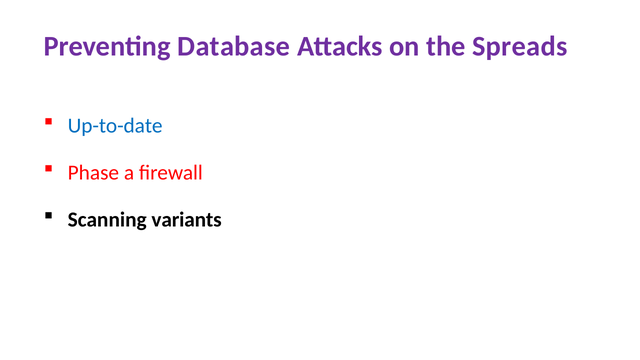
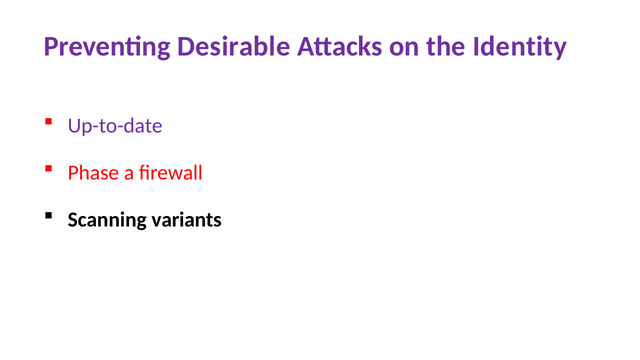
Database: Database -> Desirable
Spreads: Spreads -> Identity
Up-to-date colour: blue -> purple
